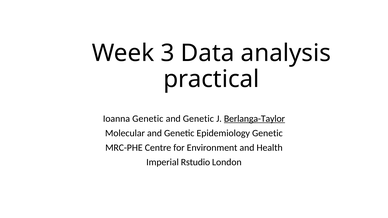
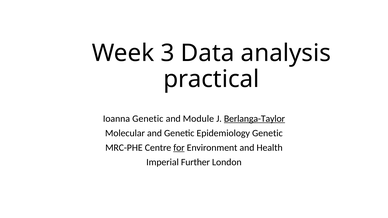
Genetic at (198, 119): Genetic -> Module
for underline: none -> present
Rstudio: Rstudio -> Further
